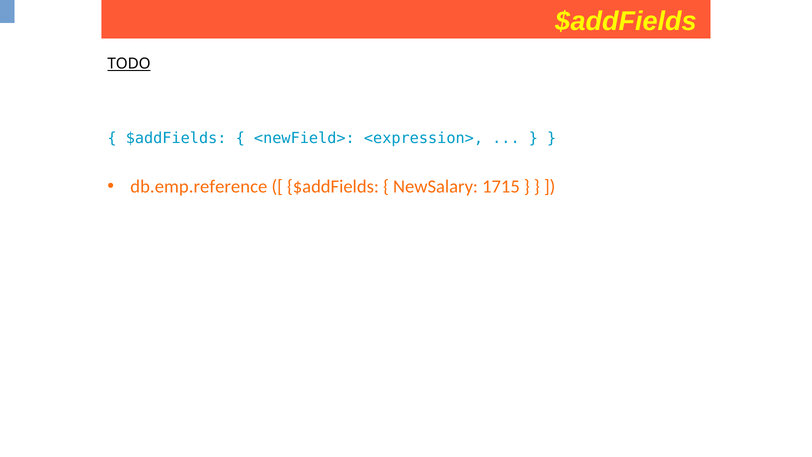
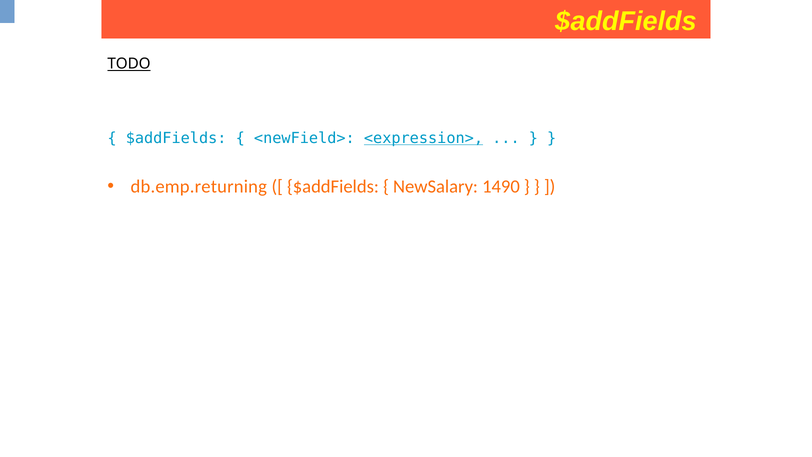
<expression> underline: none -> present
db.emp.reference: db.emp.reference -> db.emp.returning
1715: 1715 -> 1490
